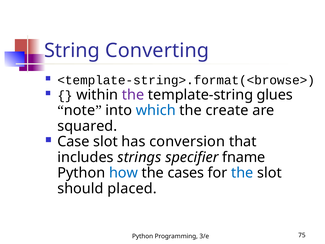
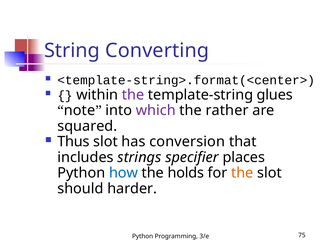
<template-string>.format(<browse>: <template-string>.format(<browse> -> <template-string>.format(<center>
which colour: blue -> purple
create: create -> rather
Case: Case -> Thus
fname: fname -> places
cases: cases -> holds
the at (242, 173) colour: blue -> orange
placed: placed -> harder
